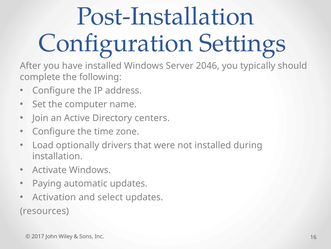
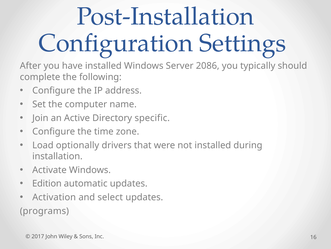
2046: 2046 -> 2086
centers: centers -> specific
Paying: Paying -> Edition
resources: resources -> programs
